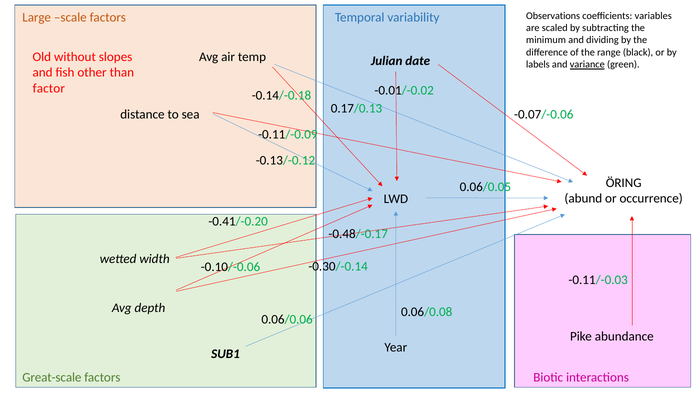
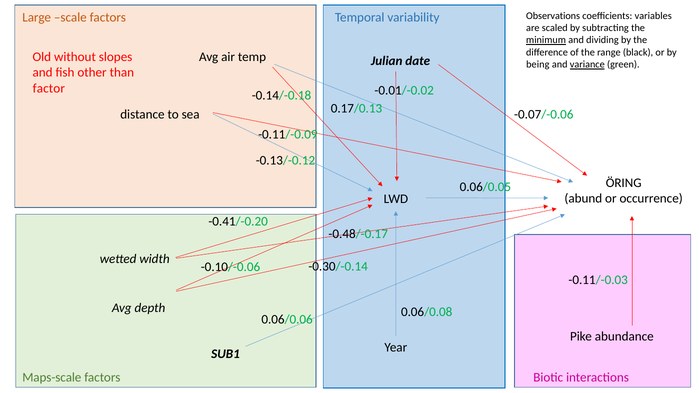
minimum underline: none -> present
labels: labels -> being
Great-scale: Great-scale -> Maps-scale
